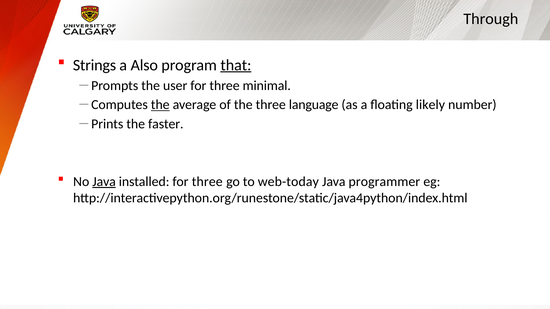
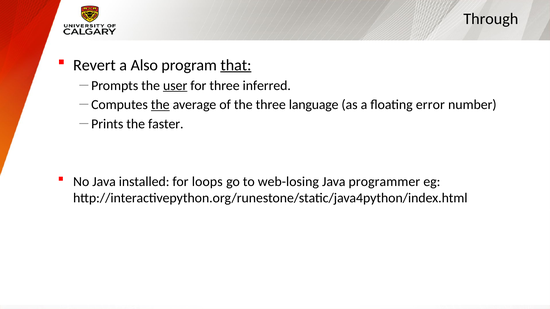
Strings: Strings -> Revert
user underline: none -> present
minimal: minimal -> inferred
likely: likely -> error
Java at (104, 182) underline: present -> none
installed for three: three -> loops
web-today: web-today -> web-losing
